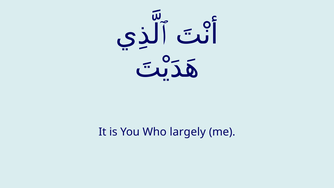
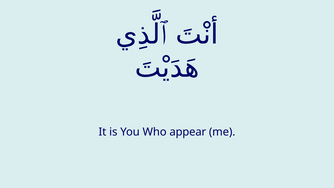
largely: largely -> appear
